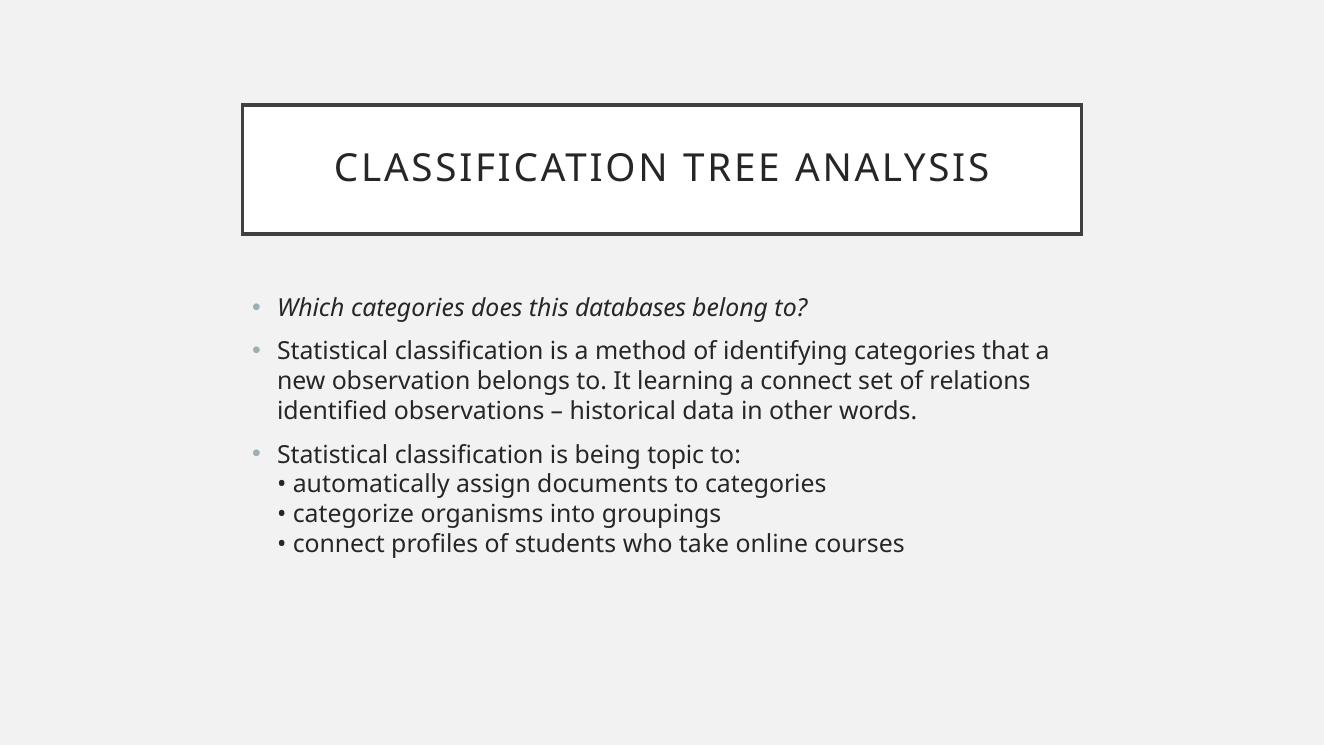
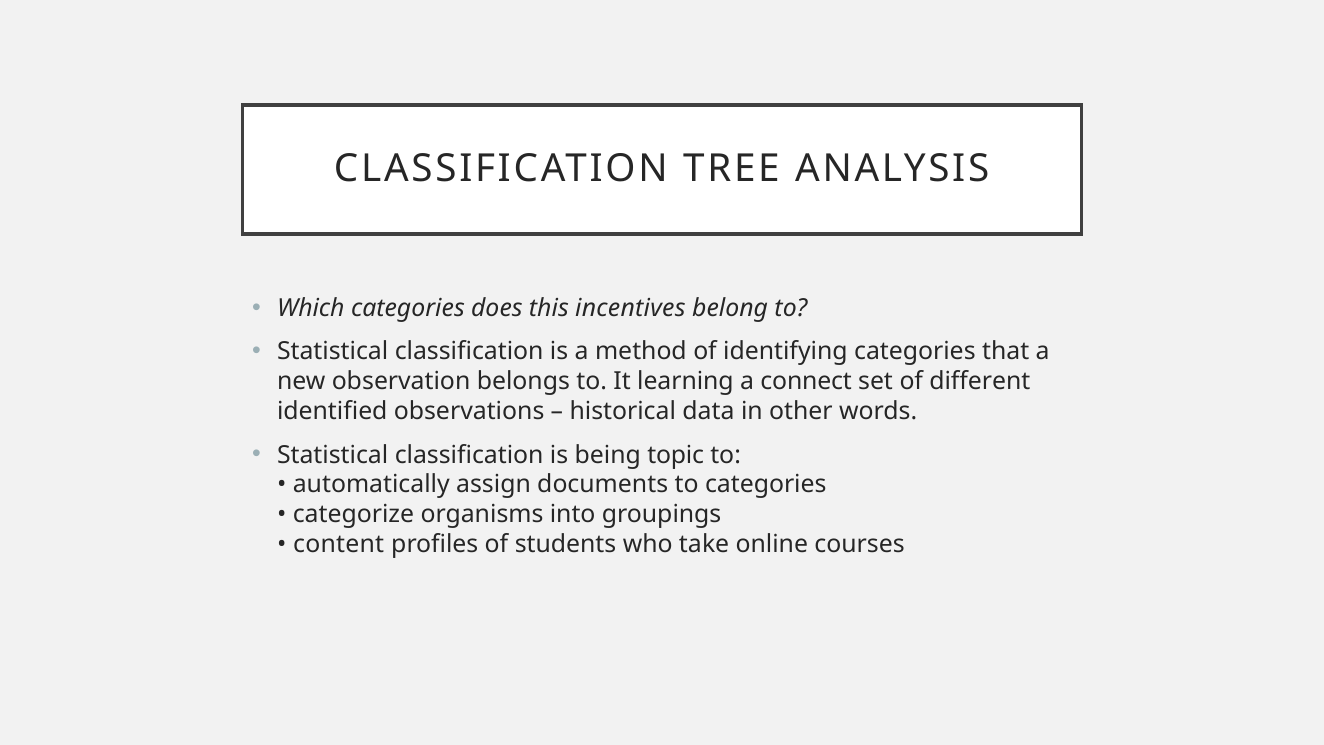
databases: databases -> incentives
relations: relations -> different
connect at (339, 544): connect -> content
